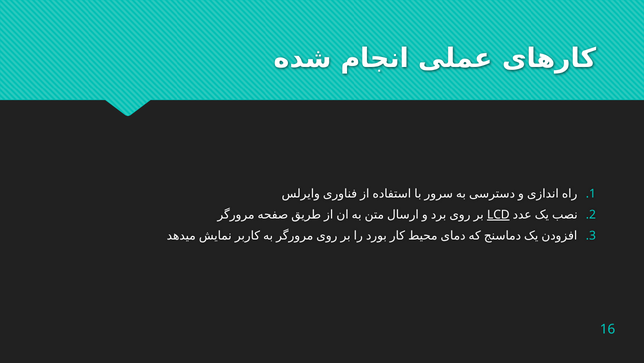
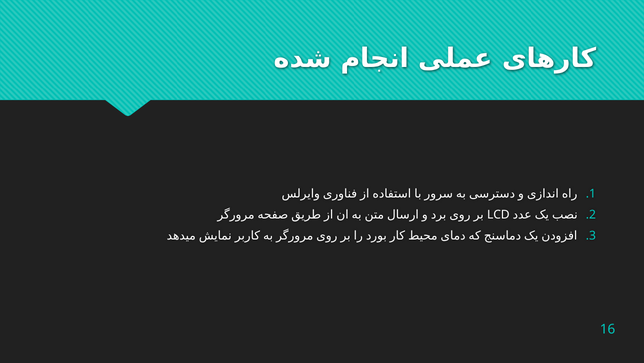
LCD underline: present -> none
